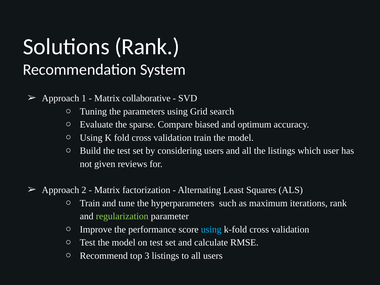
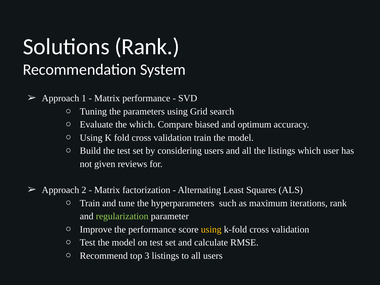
Matrix collaborative: collaborative -> performance
the sparse: sparse -> which
using at (211, 229) colour: light blue -> yellow
